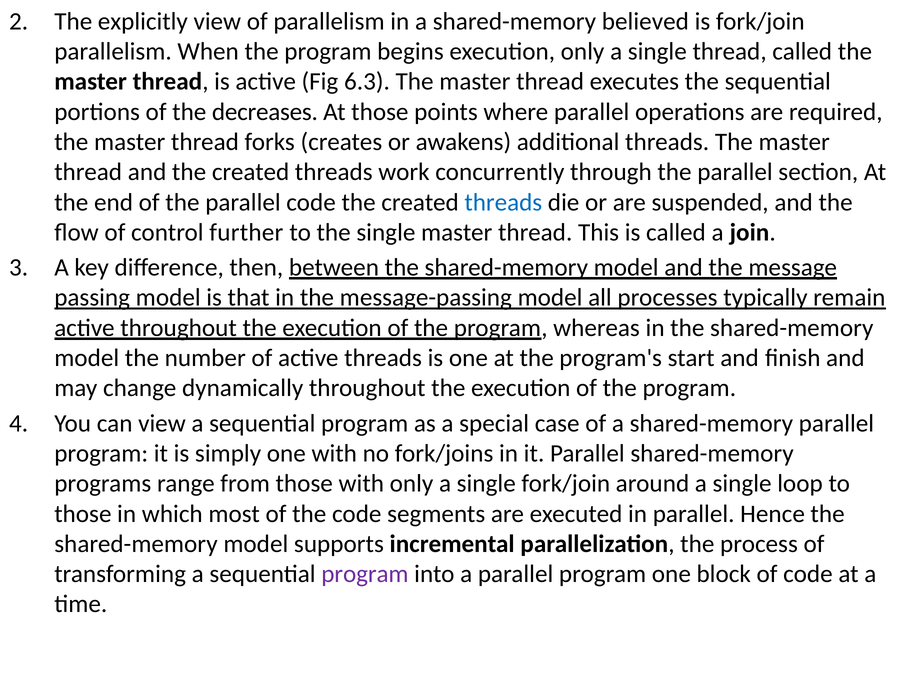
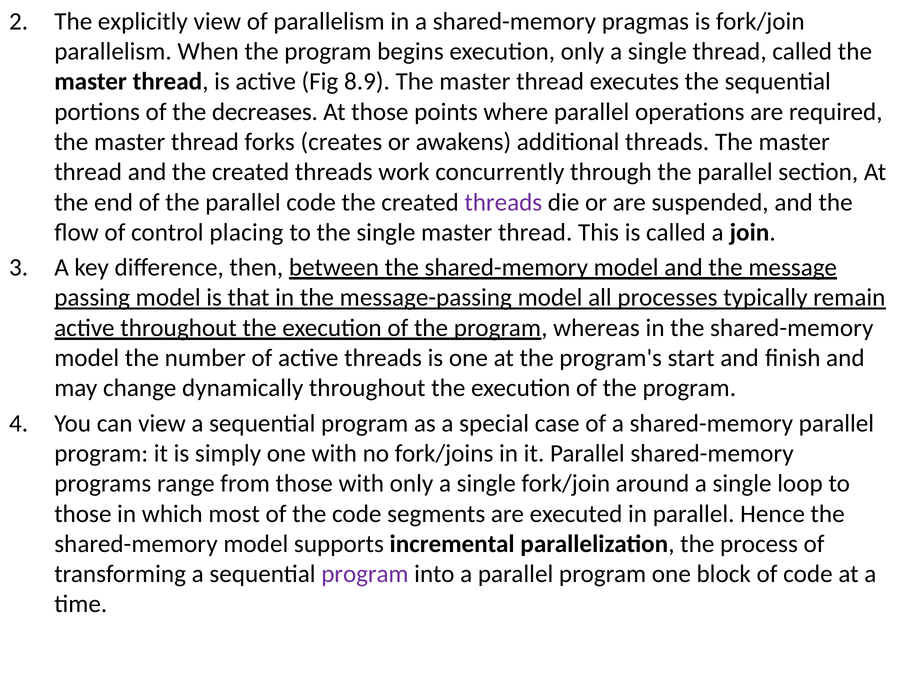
believed: believed -> pragmas
6.3: 6.3 -> 8.9
threads at (503, 202) colour: blue -> purple
further: further -> placing
